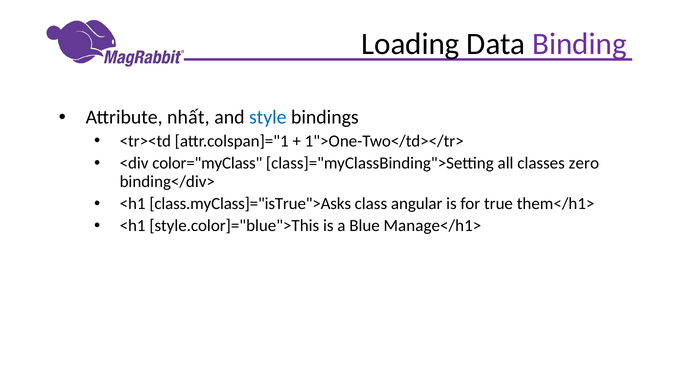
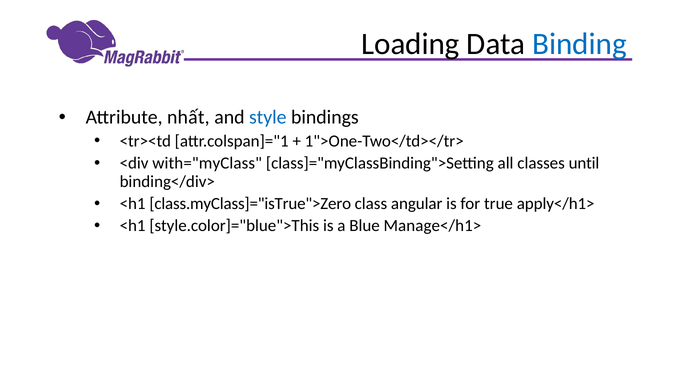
Binding colour: purple -> blue
color="myClass: color="myClass -> with="myClass
zero: zero -> until
class.myClass]="isTrue">Asks: class.myClass]="isTrue">Asks -> class.myClass]="isTrue">Zero
them</h1>: them</h1> -> apply</h1>
